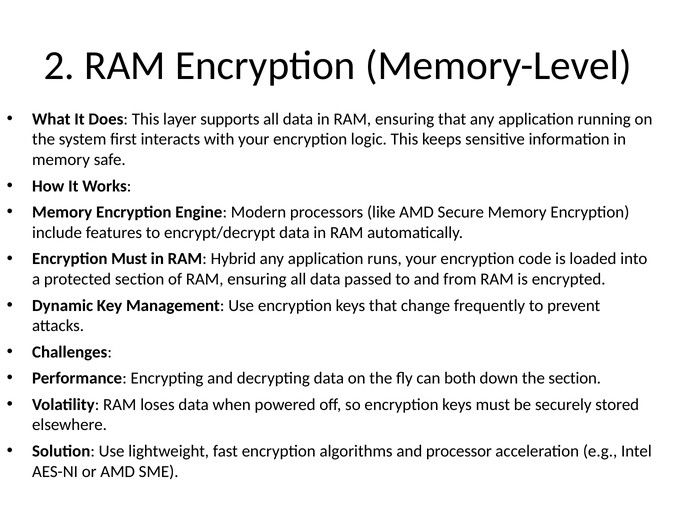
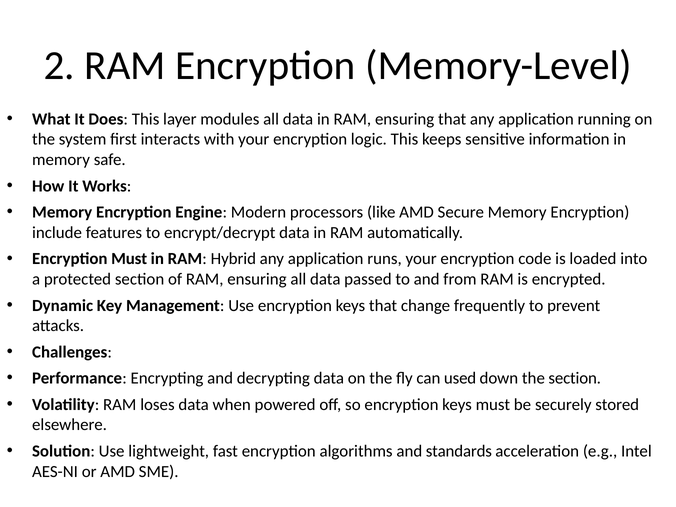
supports: supports -> modules
both: both -> used
processor: processor -> standards
